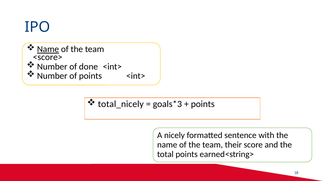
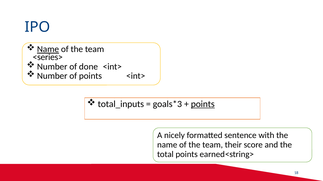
<score>: <score> -> <series>
total_nicely: total_nicely -> total_inputs
points at (203, 104) underline: none -> present
